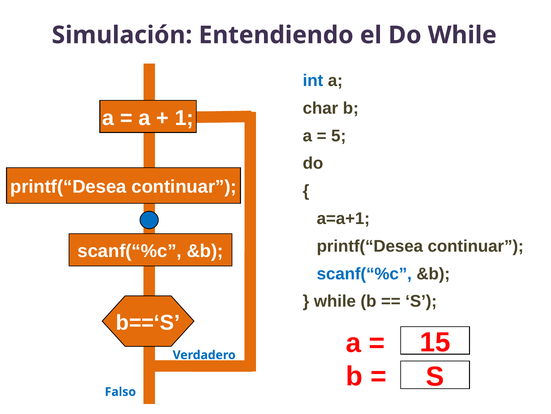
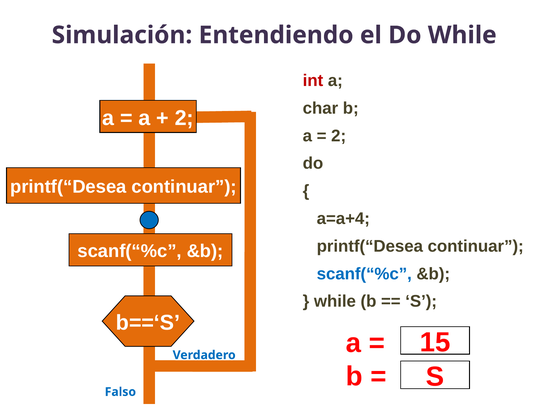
int colour: blue -> red
1 at (184, 118): 1 -> 2
5 at (339, 136): 5 -> 2
a=a+1: a=a+1 -> a=a+4
